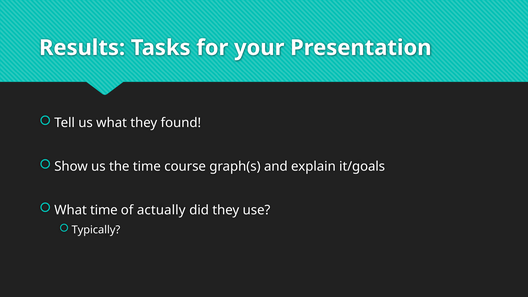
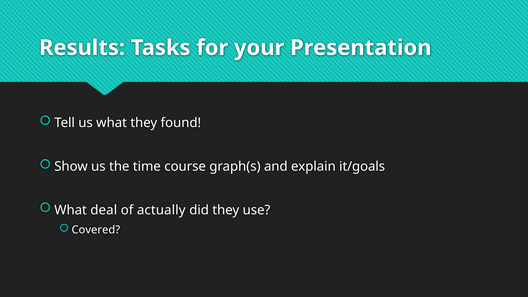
What time: time -> deal
Typically: Typically -> Covered
